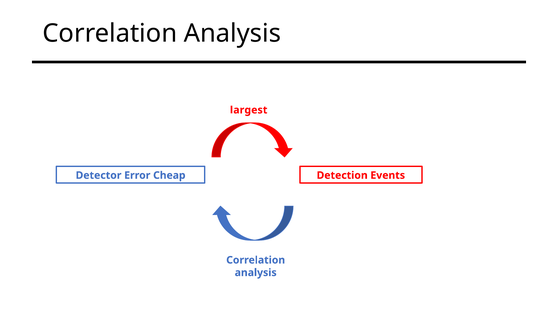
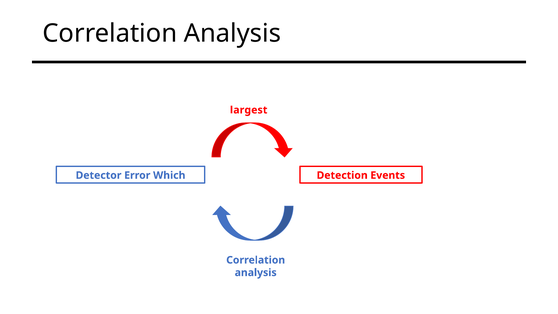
Cheap: Cheap -> Which
